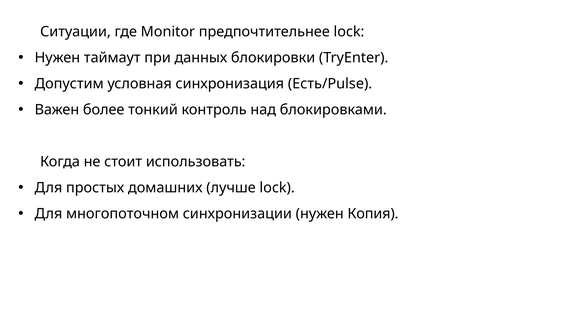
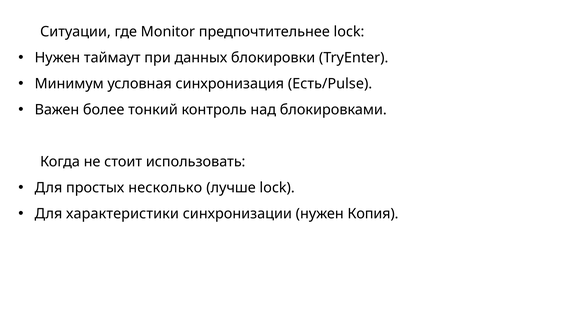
Допустим: Допустим -> Минимум
домашних: домашних -> несколько
многопоточном: многопоточном -> характеристики
